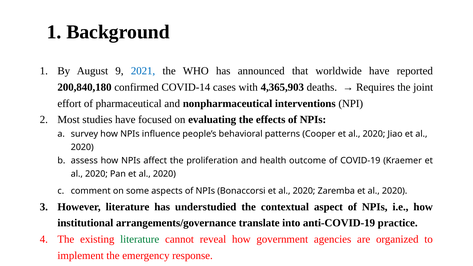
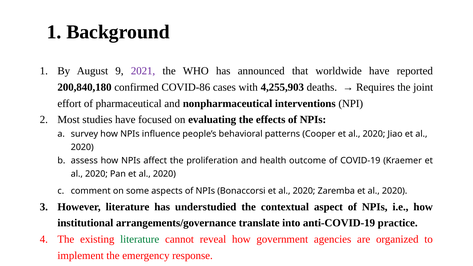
2021 colour: blue -> purple
COVID-14: COVID-14 -> COVID-86
4,365,903: 4,365,903 -> 4,255,903
